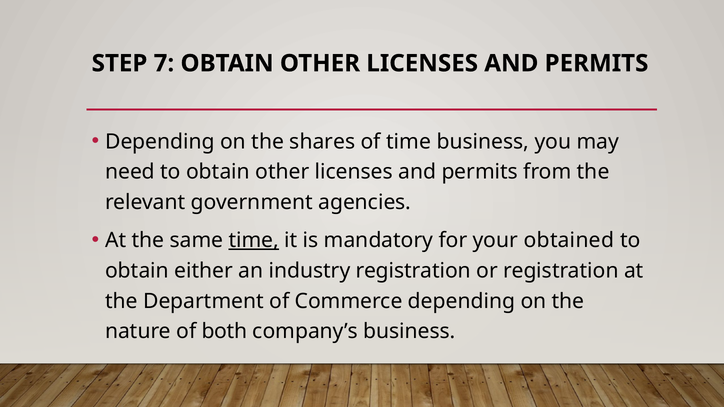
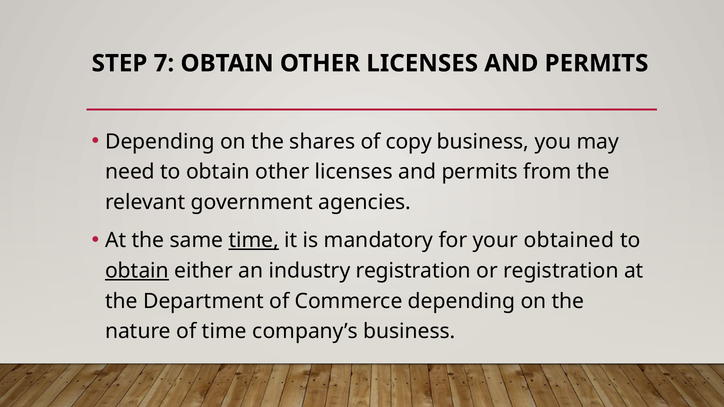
of time: time -> copy
obtain at (137, 271) underline: none -> present
of both: both -> time
